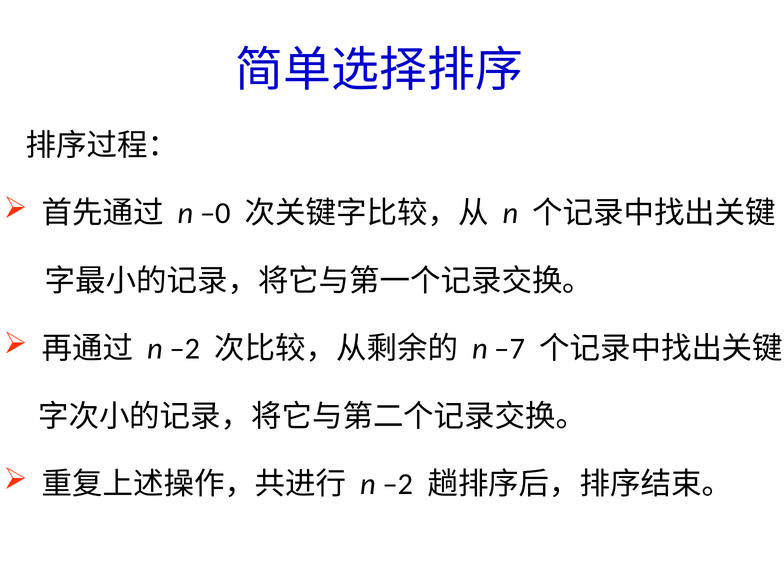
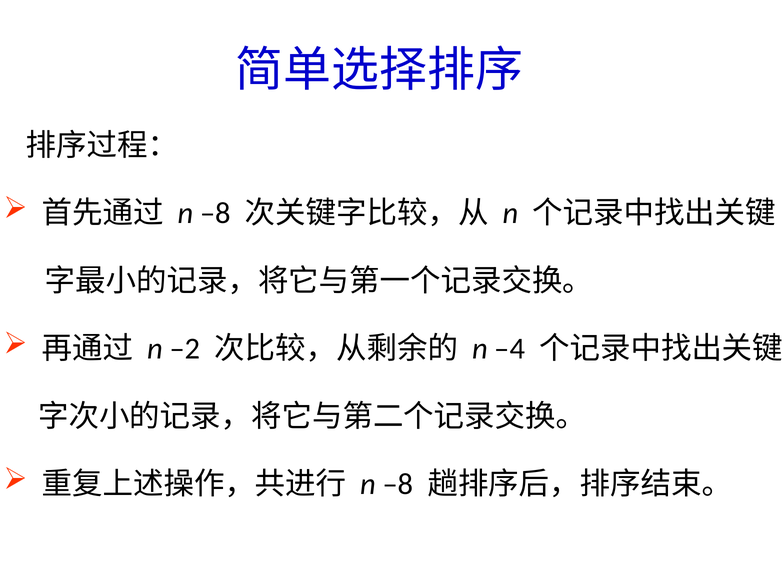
–0 at (216, 213): –0 -> –8
–7: –7 -> –4
–2 at (398, 484): –2 -> –8
